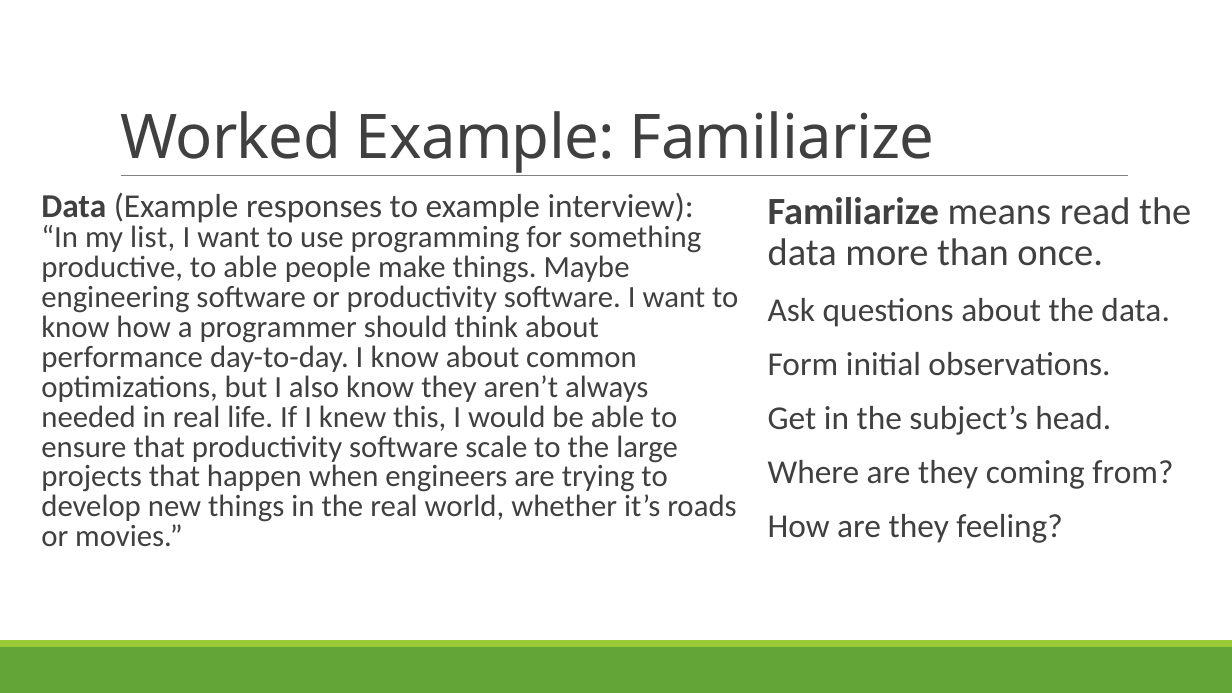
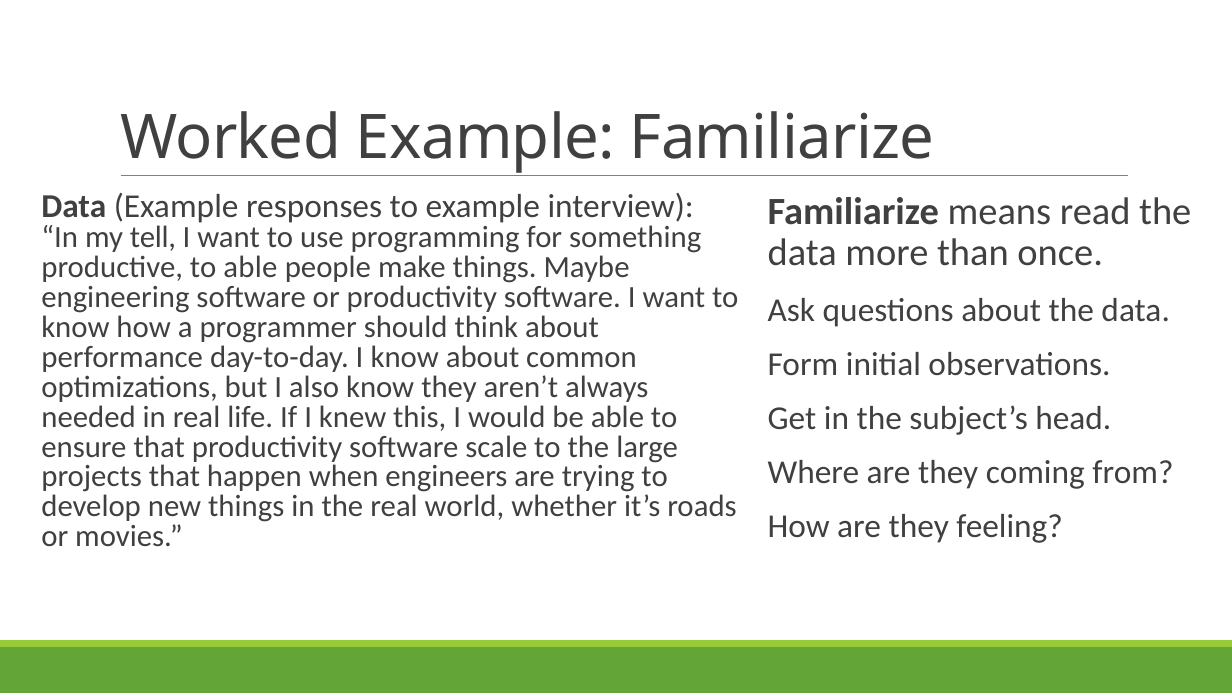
list: list -> tell
